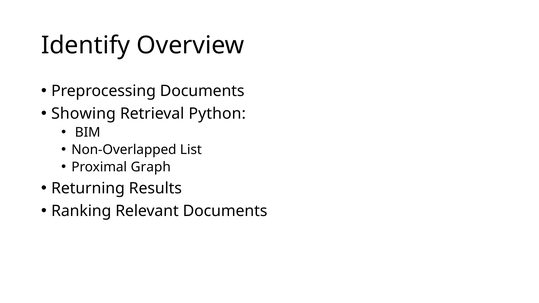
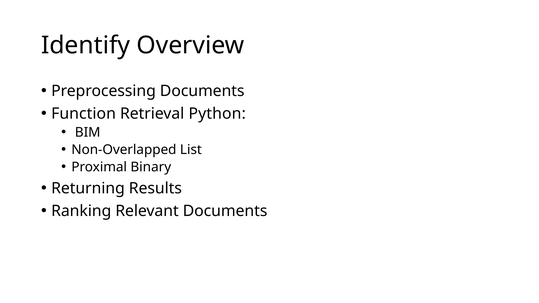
Showing: Showing -> Function
Graph: Graph -> Binary
